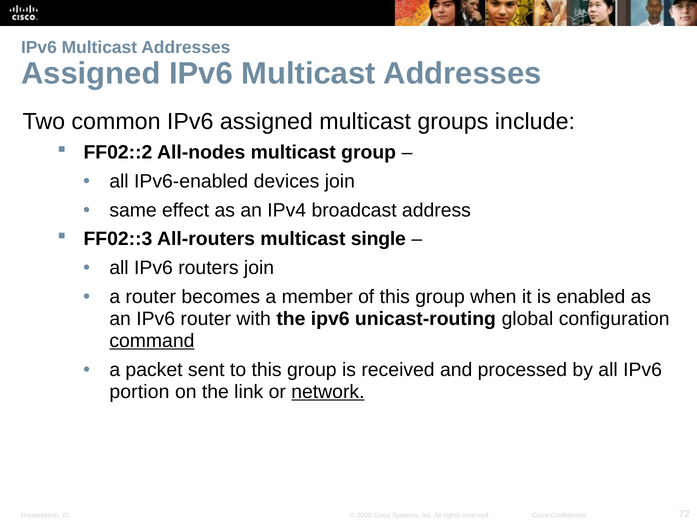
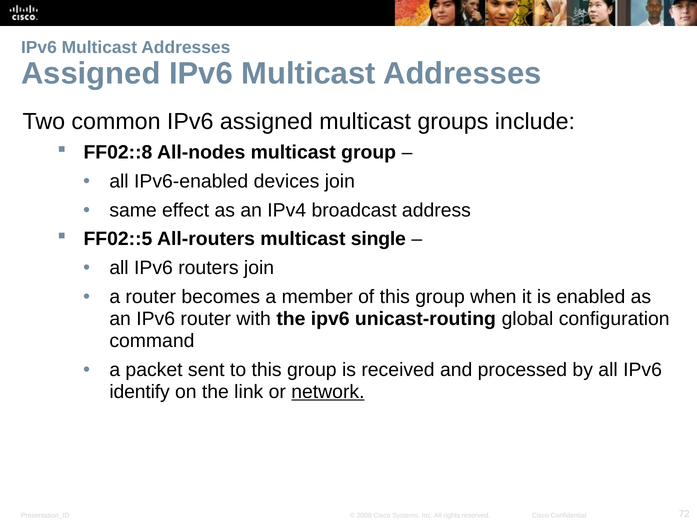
FF02::2: FF02::2 -> FF02::8
FF02::3: FF02::3 -> FF02::5
command underline: present -> none
portion: portion -> identify
